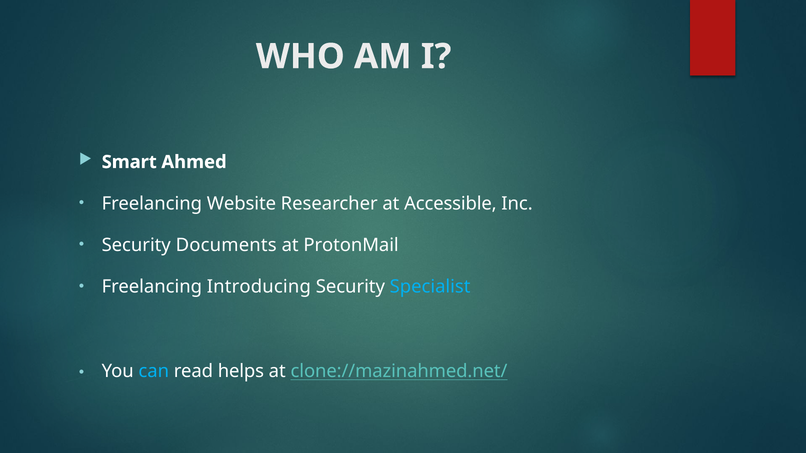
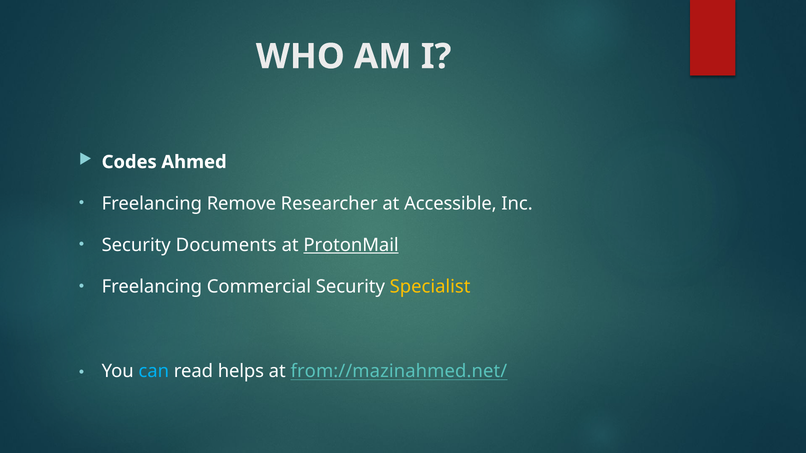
Smart: Smart -> Codes
Website: Website -> Remove
ProtonMail underline: none -> present
Introducing: Introducing -> Commercial
Specialist colour: light blue -> yellow
clone://mazinahmed.net/: clone://mazinahmed.net/ -> from://mazinahmed.net/
